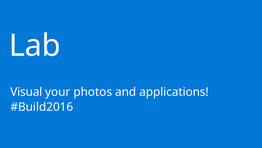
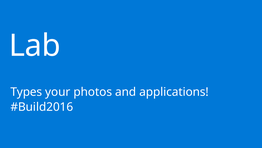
Visual: Visual -> Types
